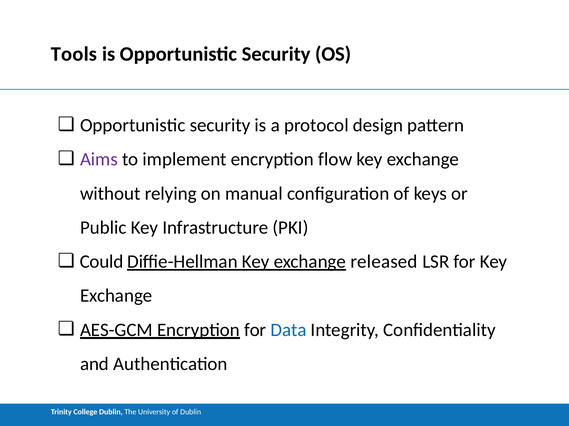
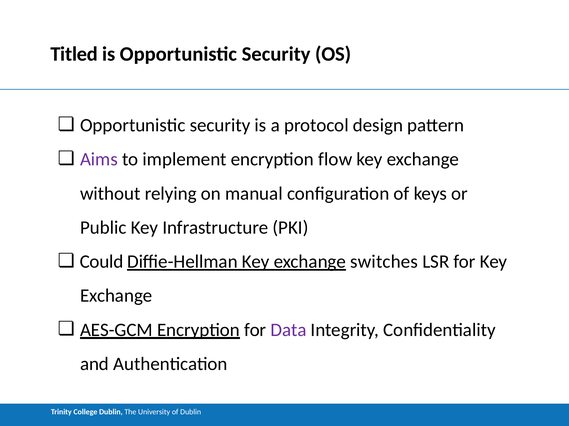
Tools: Tools -> Titled
released: released -> switches
Data colour: blue -> purple
